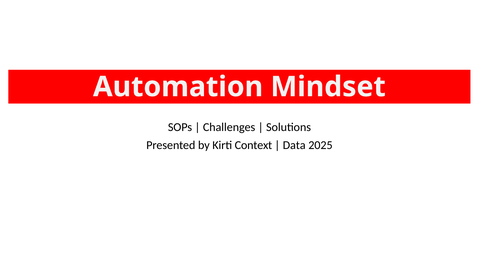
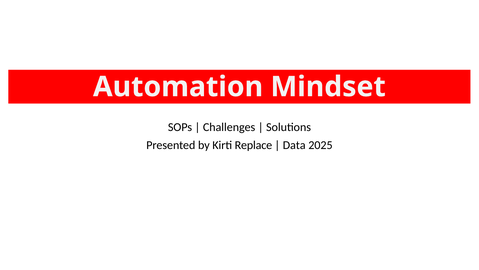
Context: Context -> Replace
